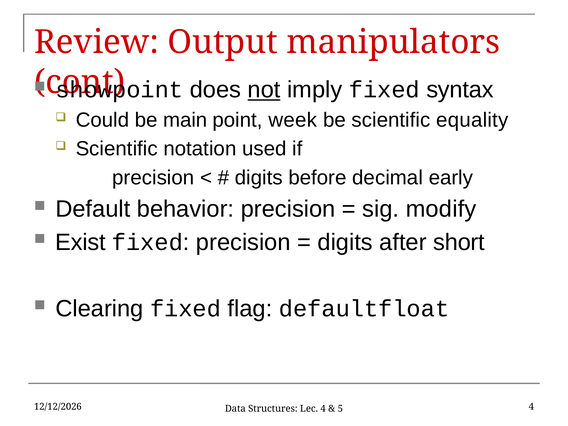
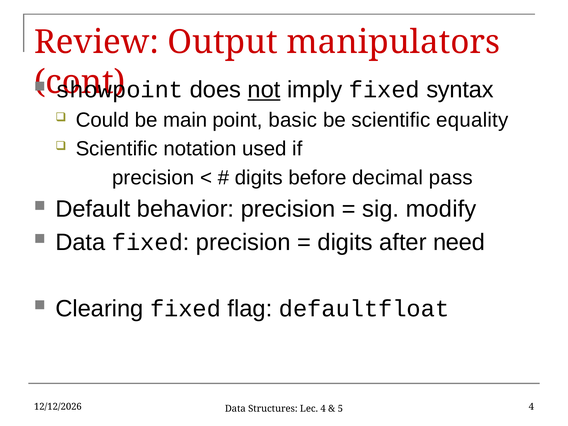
week: week -> basic
early: early -> pass
Exist at (80, 242): Exist -> Data
short: short -> need
